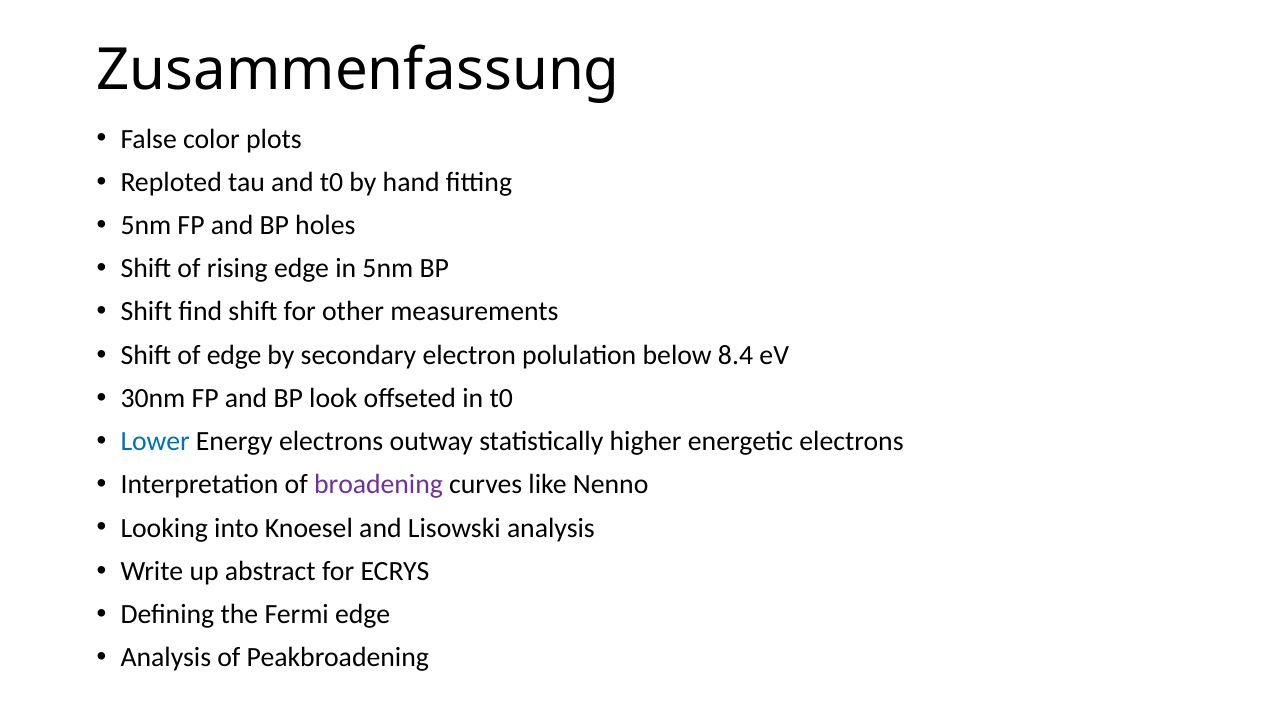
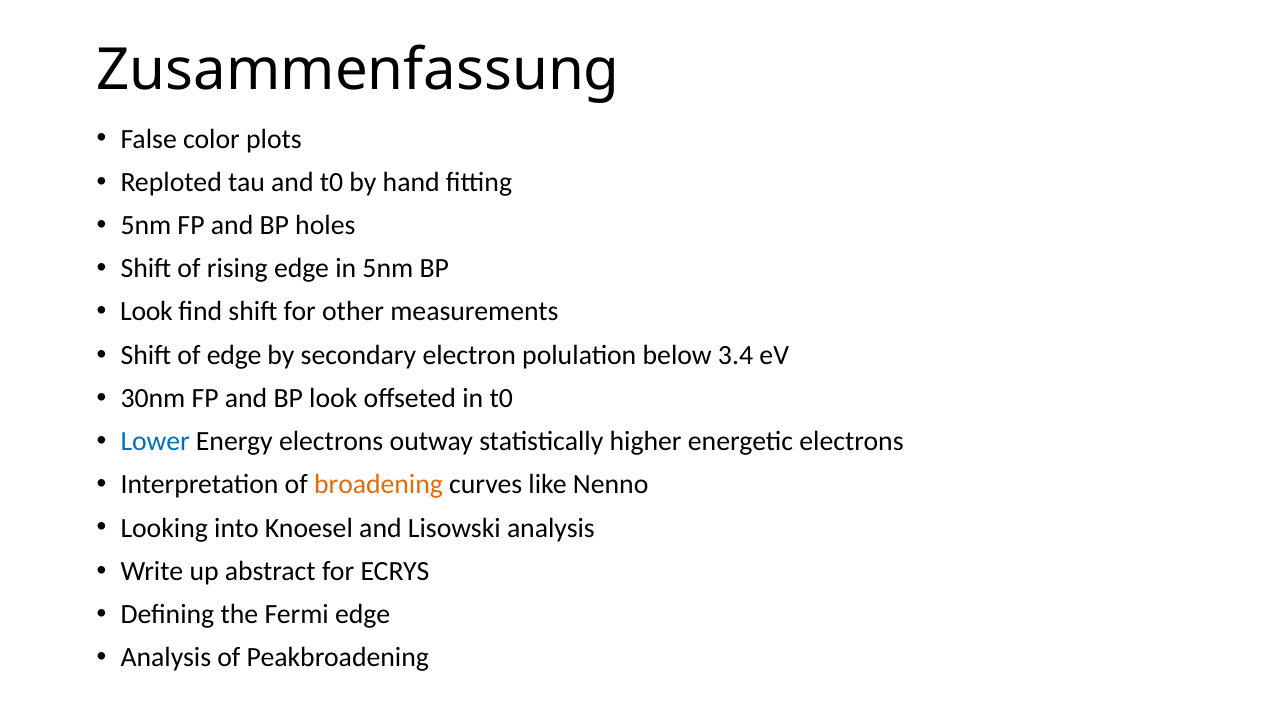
Shift at (146, 312): Shift -> Look
8.4: 8.4 -> 3.4
broadening colour: purple -> orange
